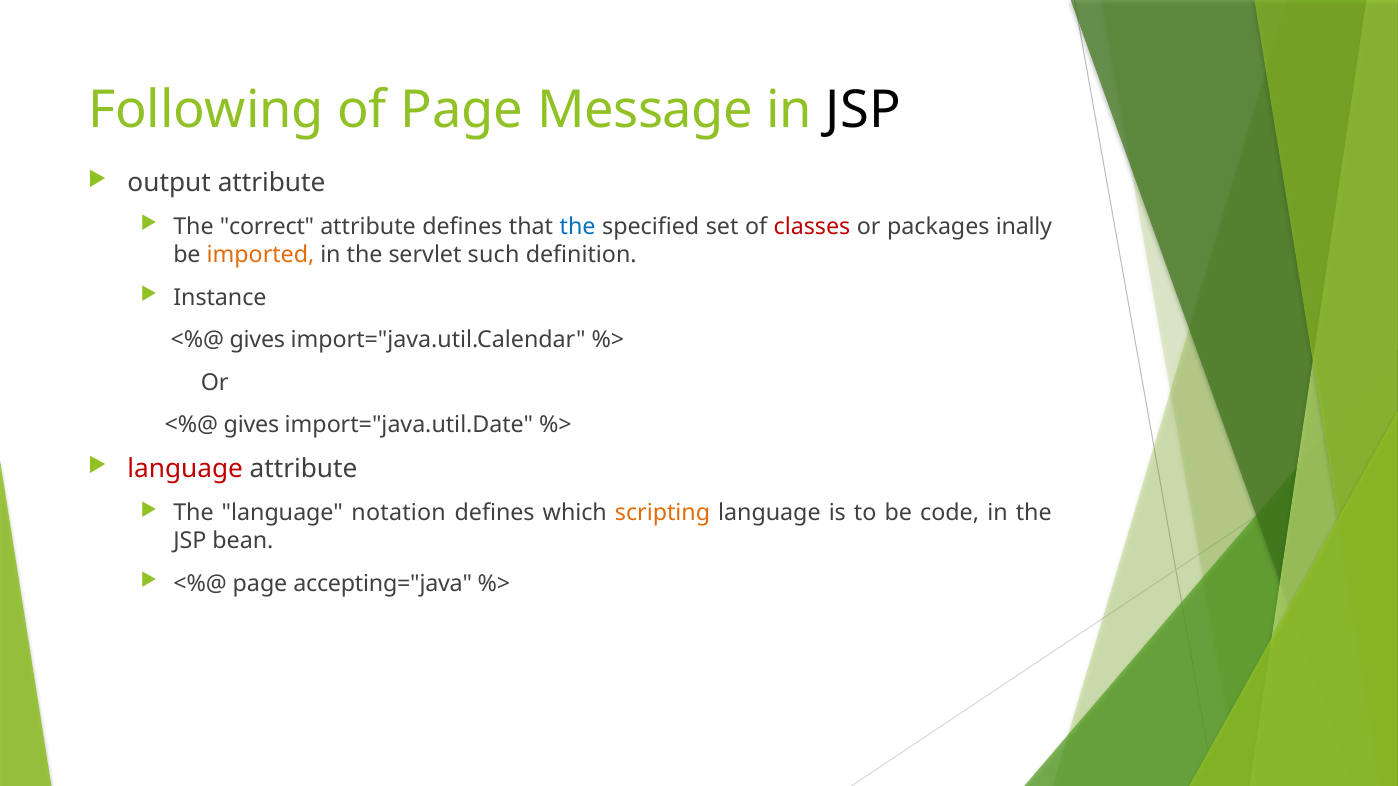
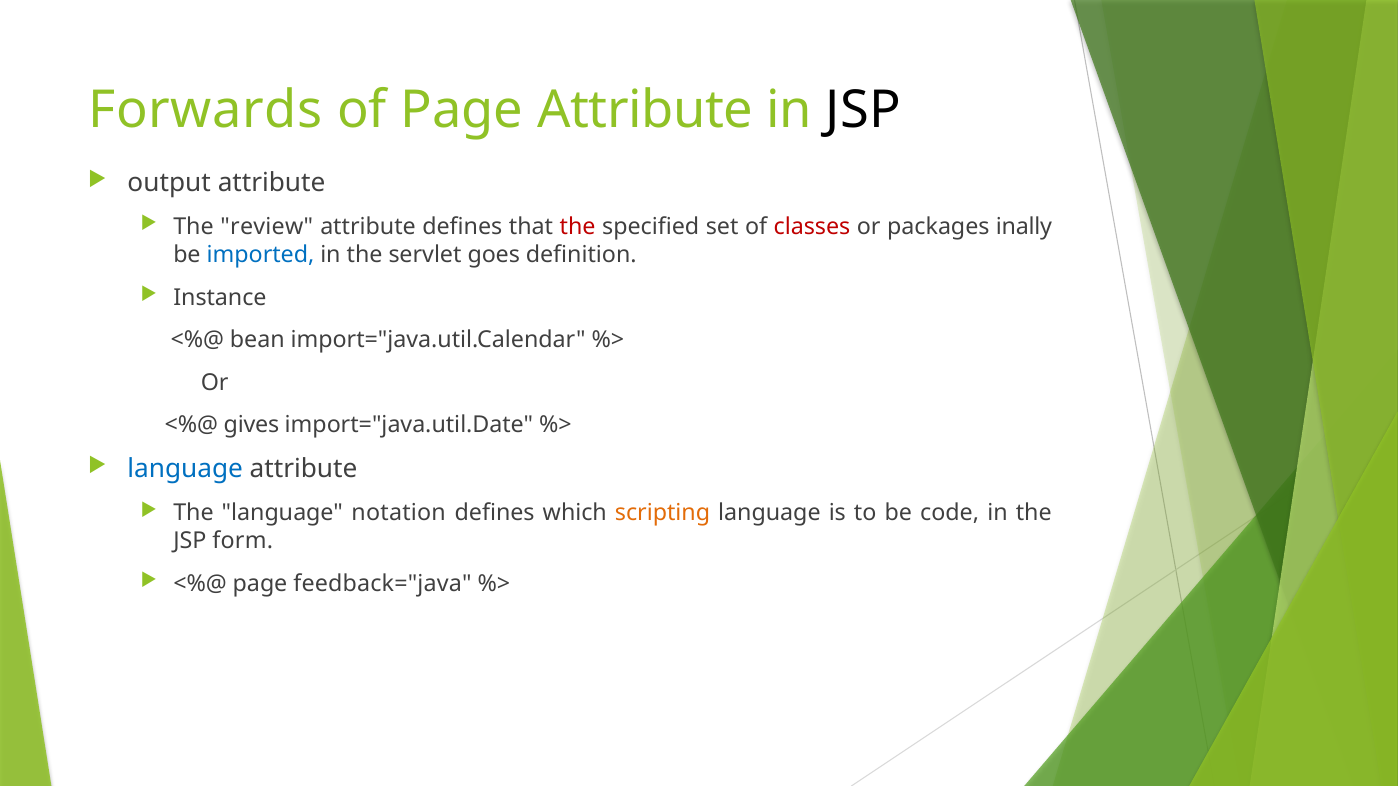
Following: Following -> Forwards
Page Message: Message -> Attribute
correct: correct -> review
the at (578, 227) colour: blue -> red
imported colour: orange -> blue
such: such -> goes
gives at (257, 340): gives -> bean
language at (185, 469) colour: red -> blue
bean: bean -> form
accepting="java: accepting="java -> feedback="java
